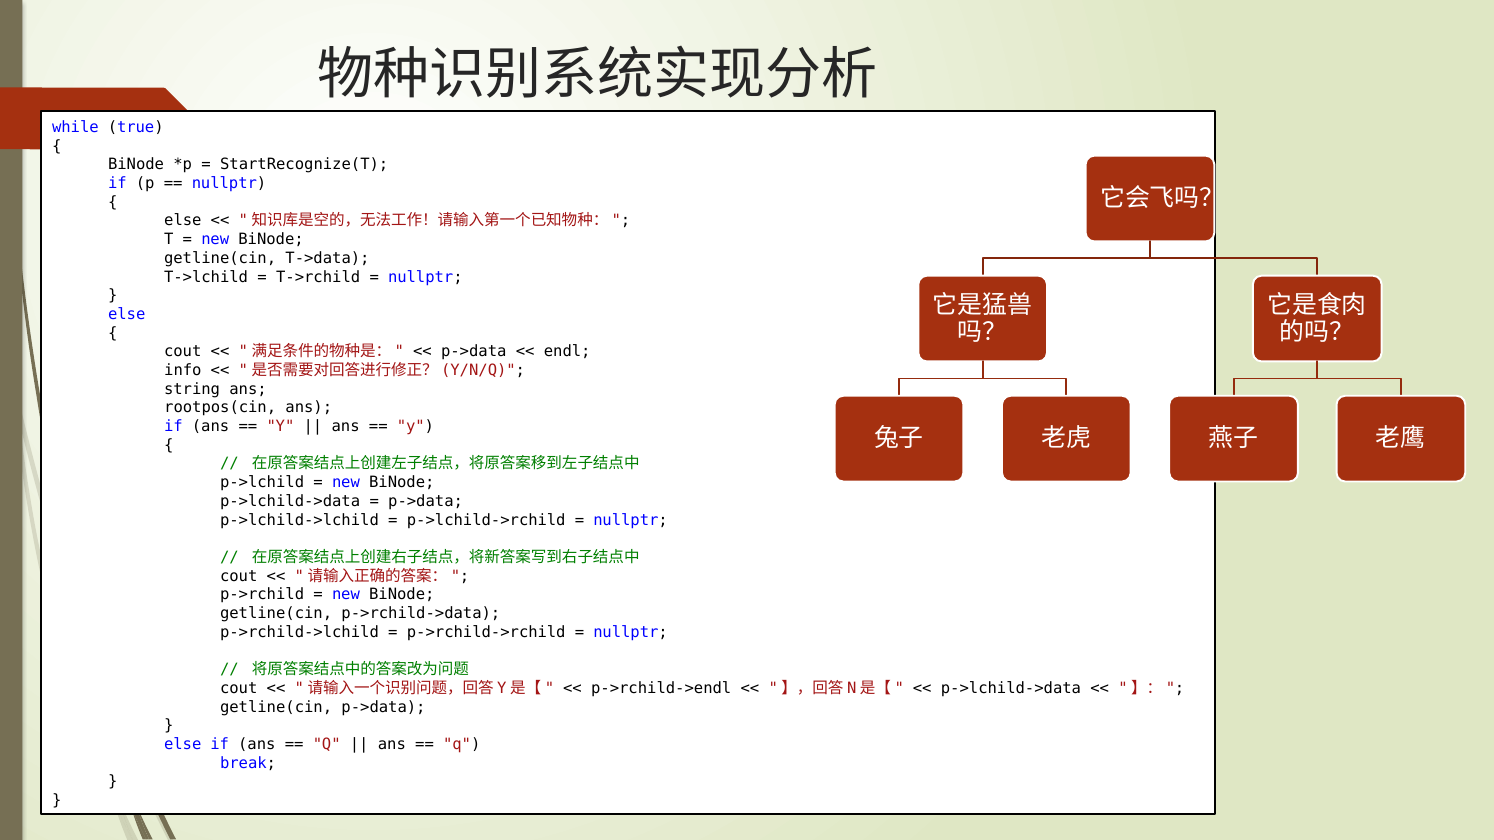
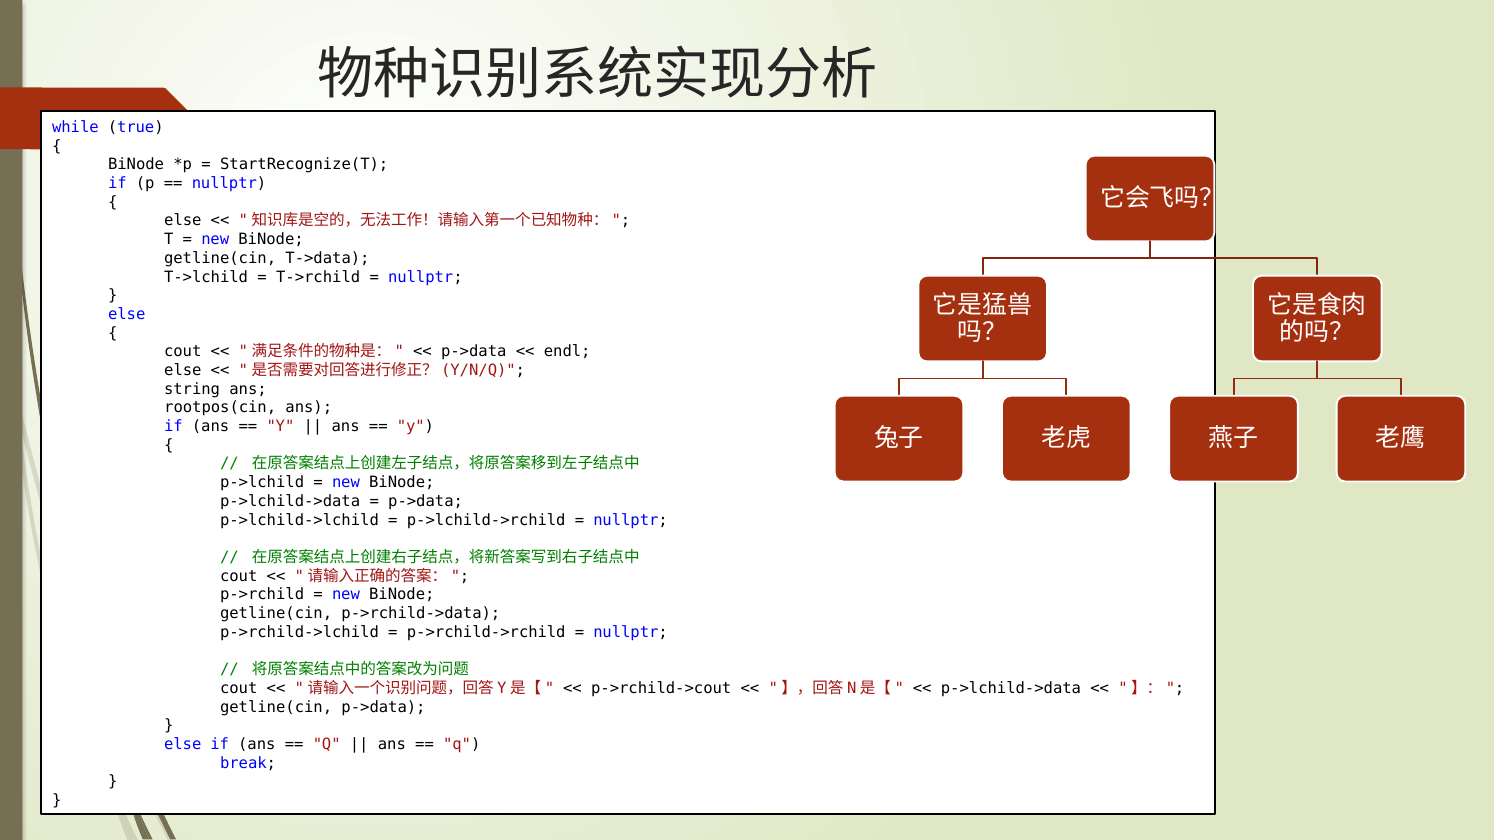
info at (183, 371): info -> else
p->rchild->endl: p->rchild->endl -> p->rchild->cout
